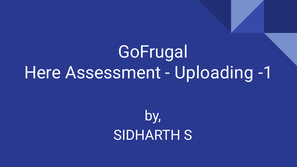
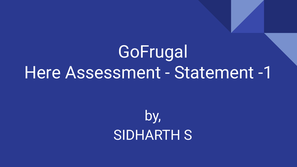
Uploading: Uploading -> Statement
